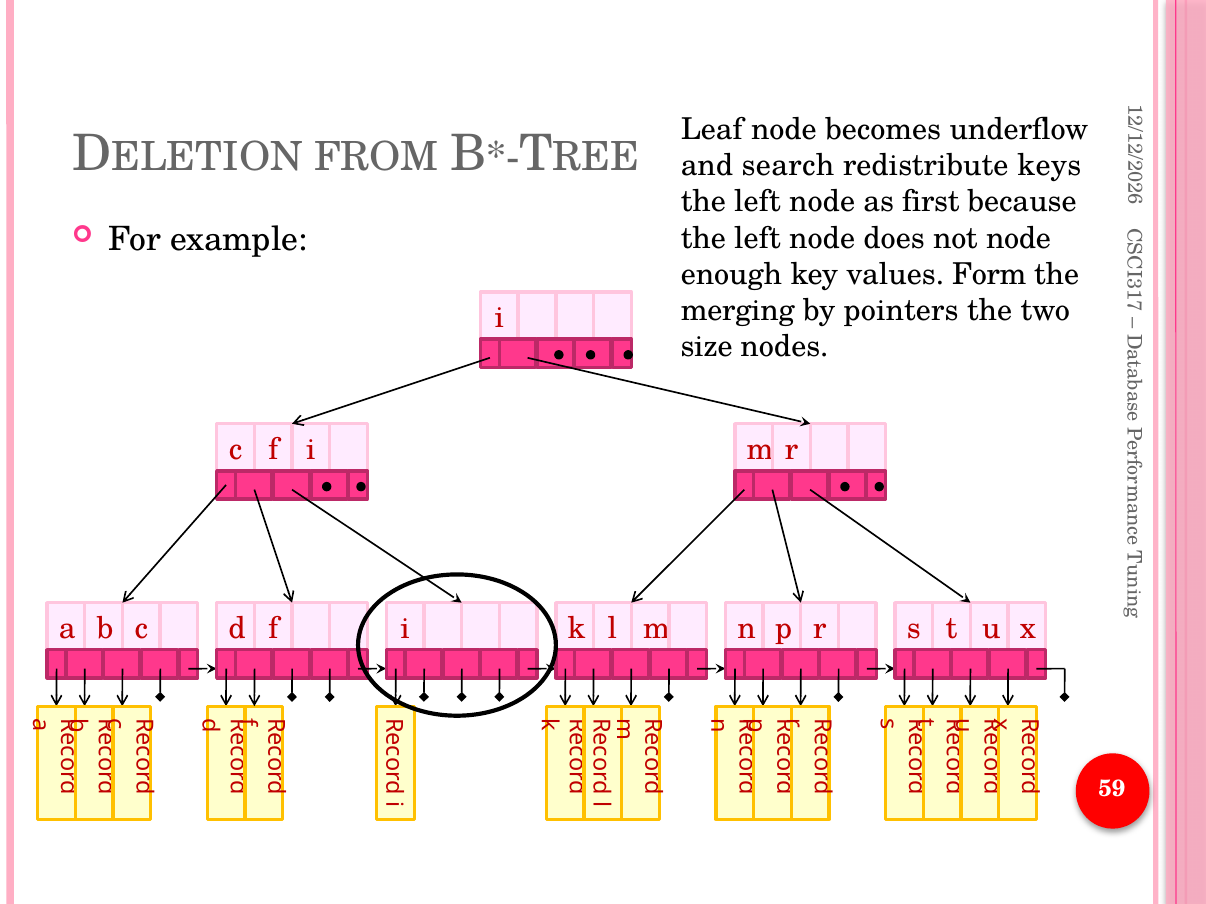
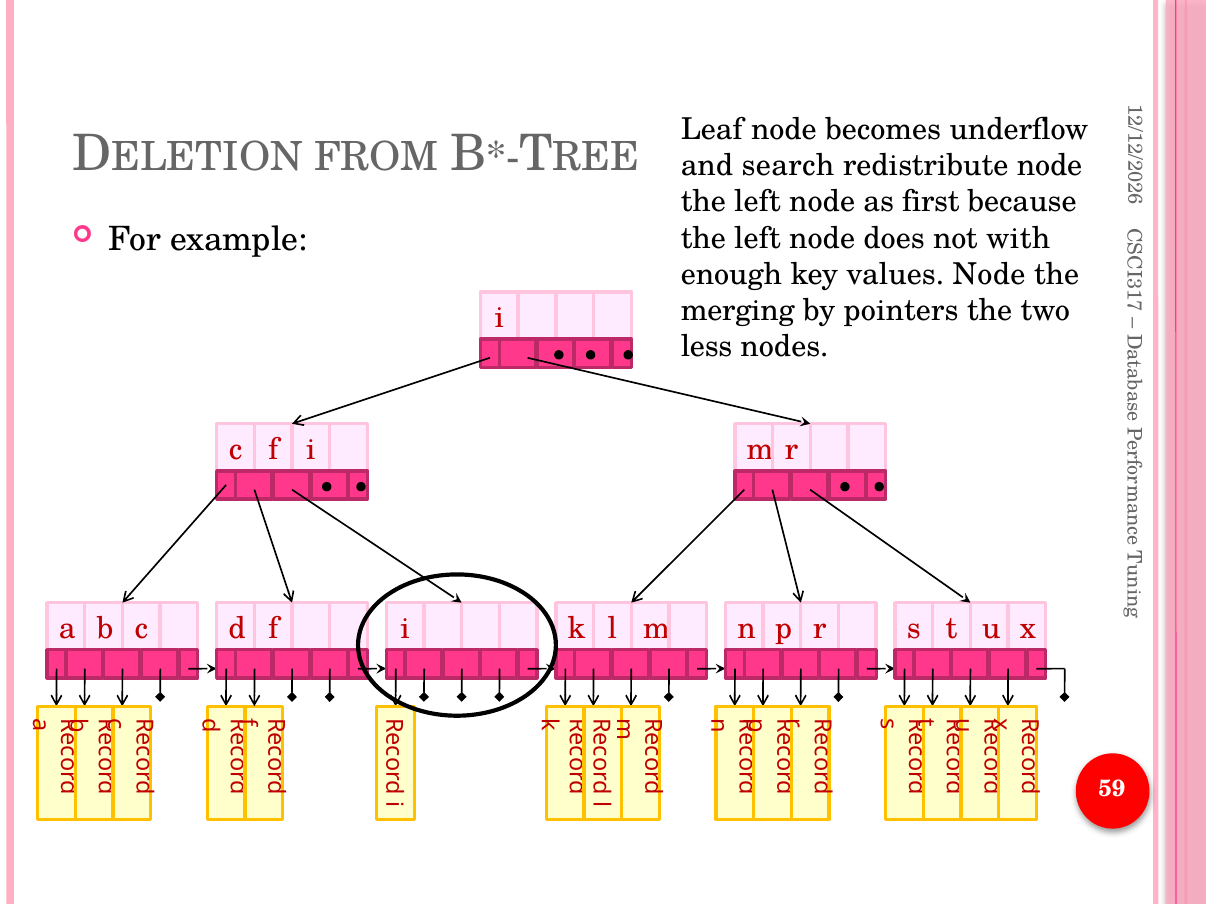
redistribute keys: keys -> node
not node: node -> with
values Form: Form -> Node
size: size -> less
